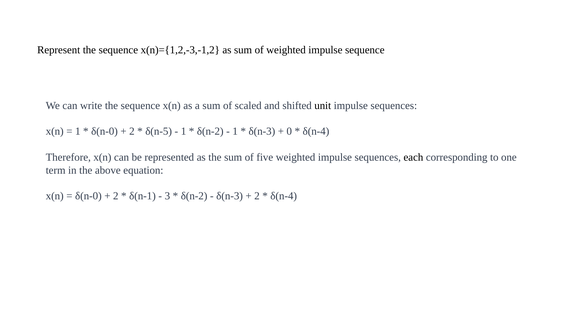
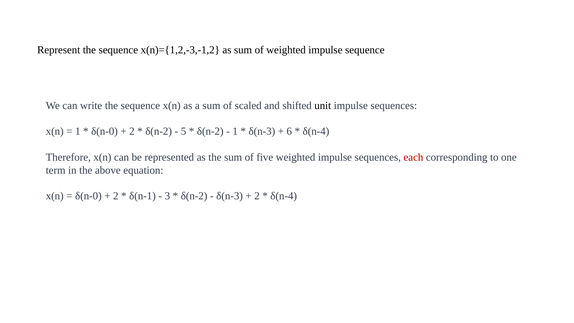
δ(n-5 at (159, 131): δ(n-5 -> δ(n-2
1 at (184, 131): 1 -> 5
0: 0 -> 6
each colour: black -> red
